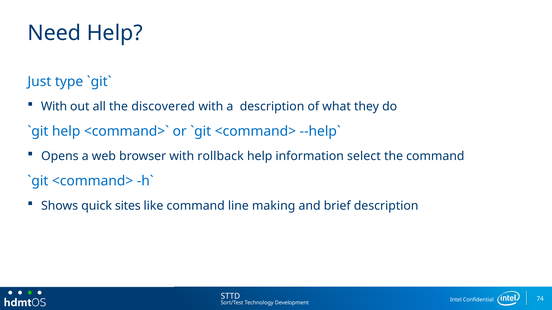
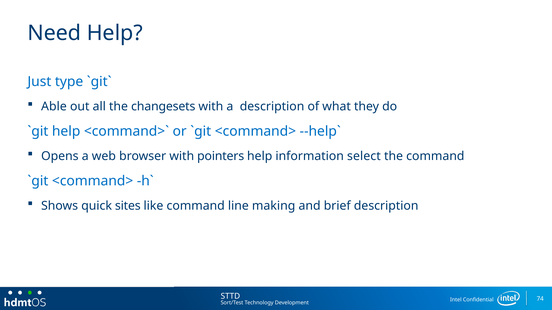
With at (54, 107): With -> Able
discovered: discovered -> changesets
rollback: rollback -> pointers
